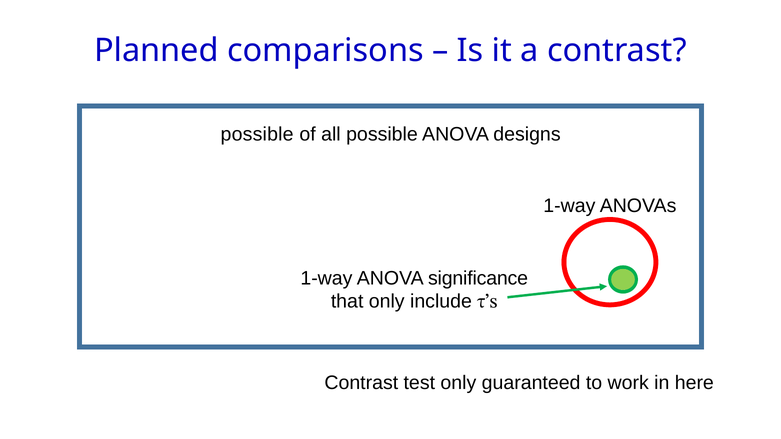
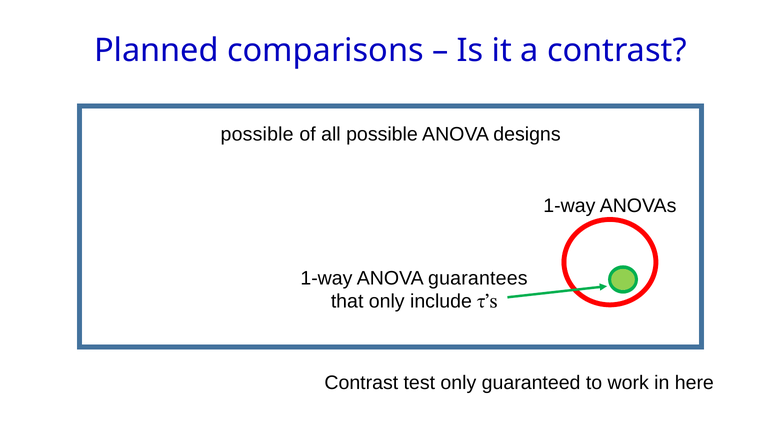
significance: significance -> guarantees
